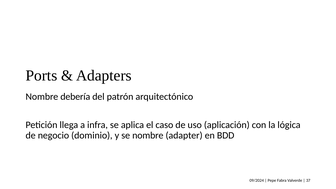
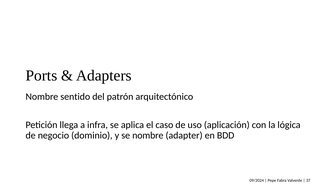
debería: debería -> sentido
